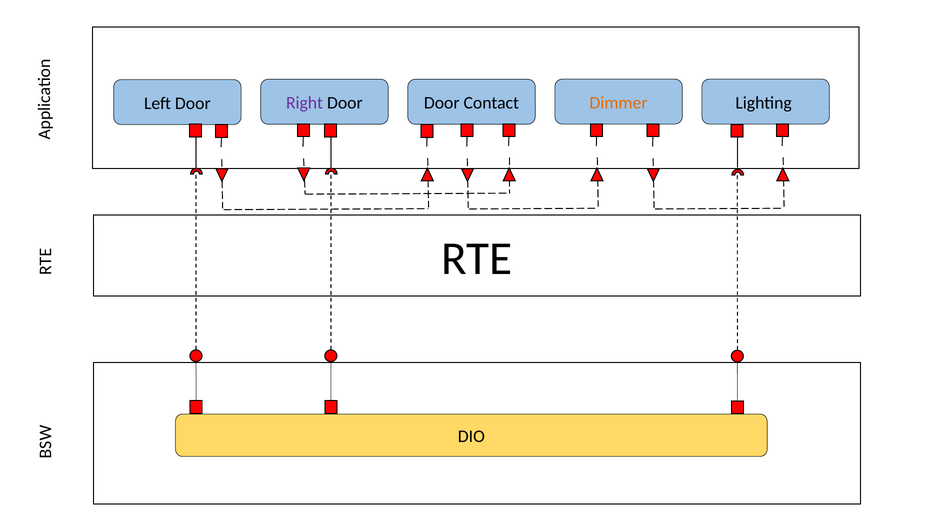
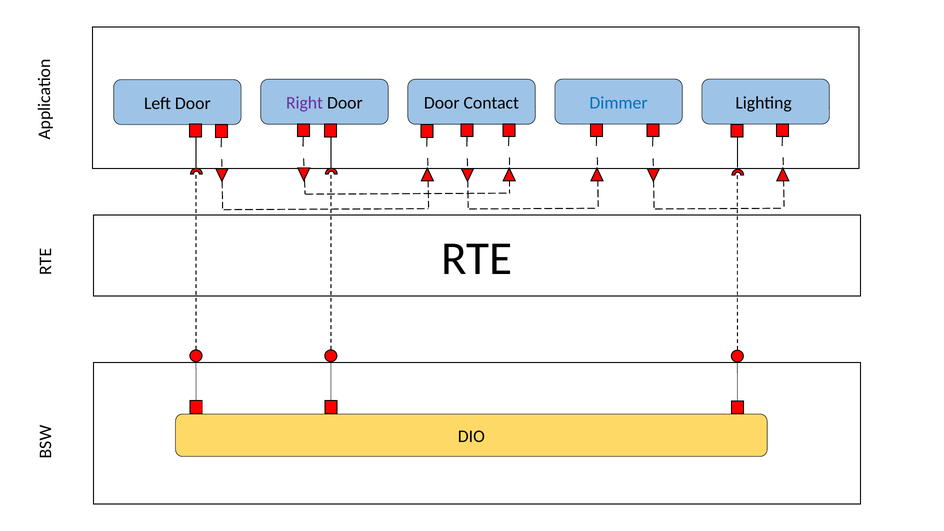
Dimmer colour: orange -> blue
